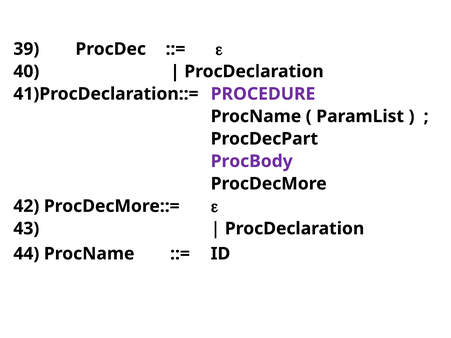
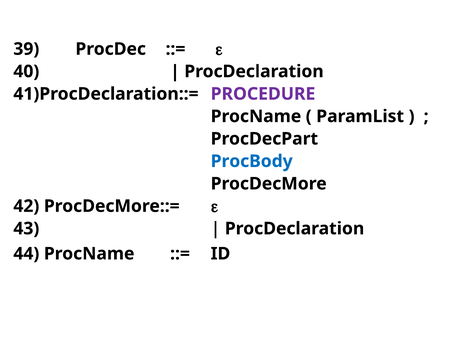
ProcBody colour: purple -> blue
